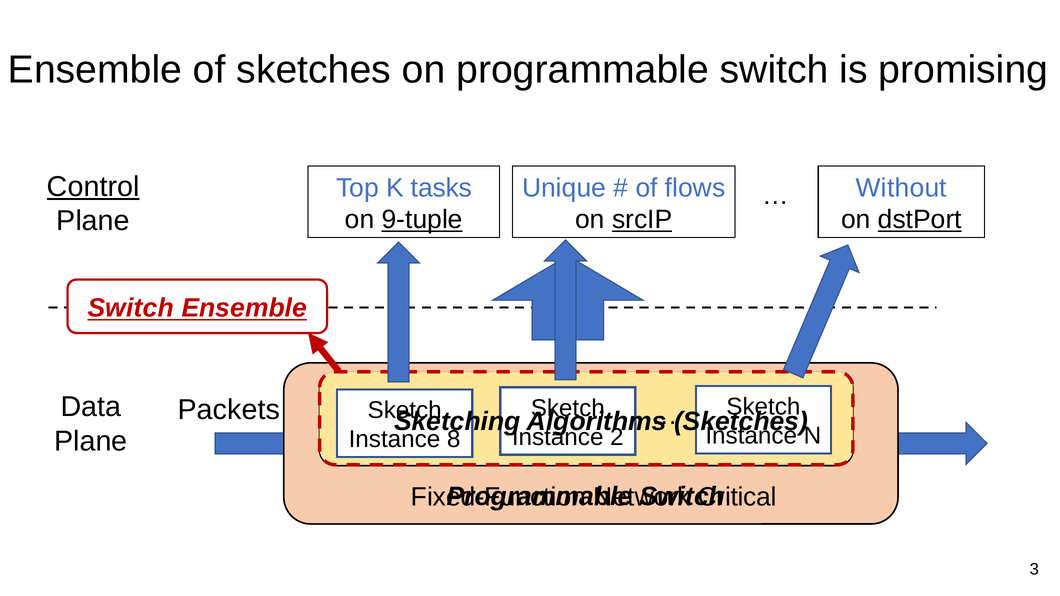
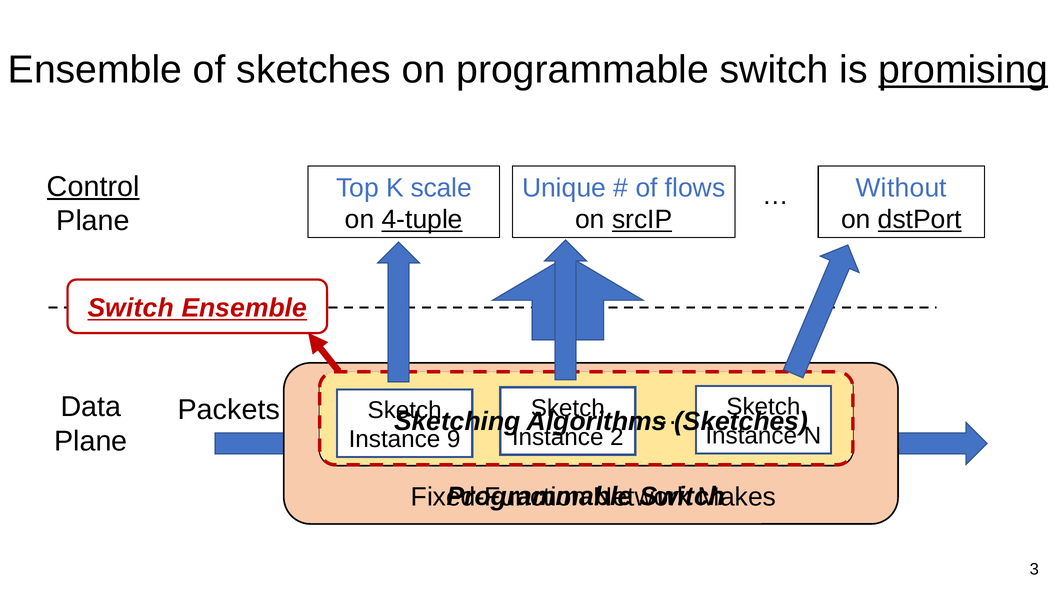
promising underline: none -> present
tasks: tasks -> scale
9-tuple: 9-tuple -> 4-tuple
8: 8 -> 9
Critical: Critical -> Makes
